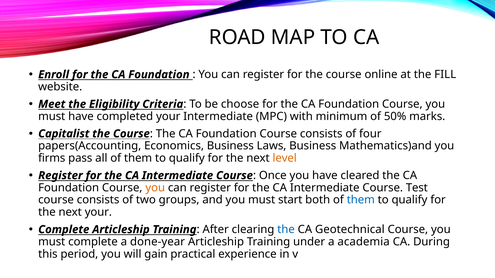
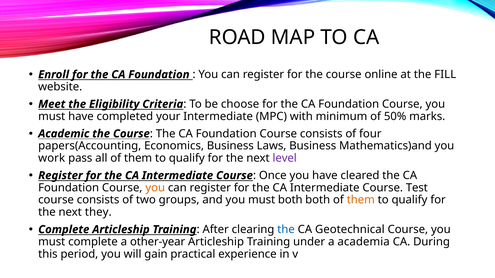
Capitalist: Capitalist -> Academic
firms: firms -> work
level colour: orange -> purple
must start: start -> both
them at (361, 200) colour: blue -> orange
next your: your -> they
done-year: done-year -> other-year
